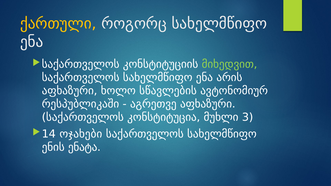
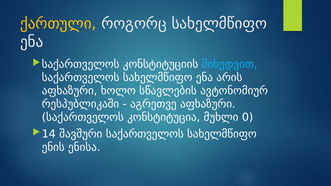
მიხედვით colour: light green -> light blue
3: 3 -> 0
ოჯახები: ოჯახები -> შავშური
ენატა: ენატა -> ენისა
